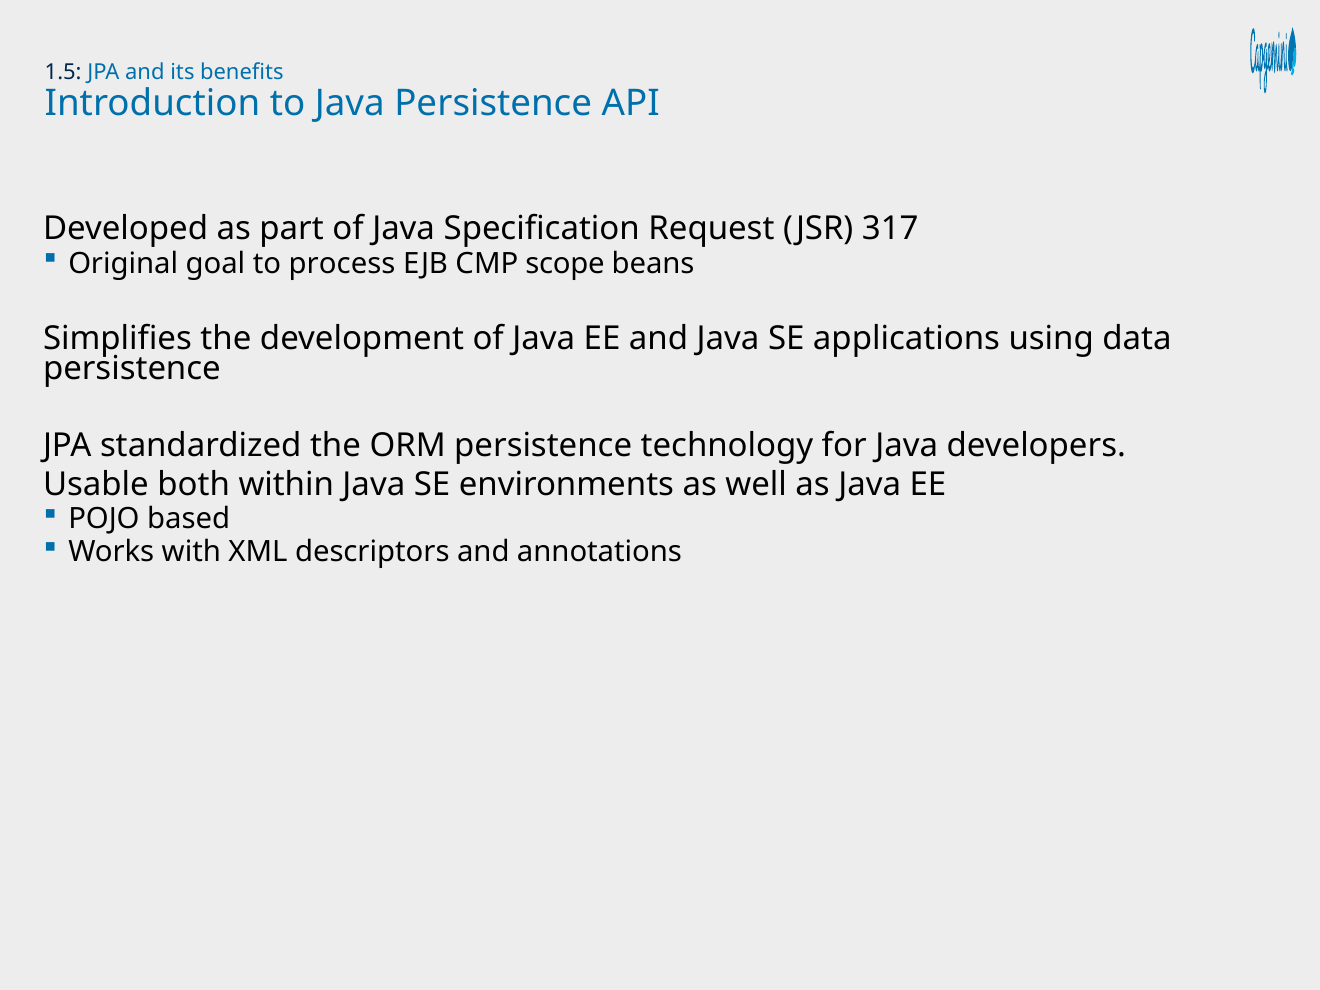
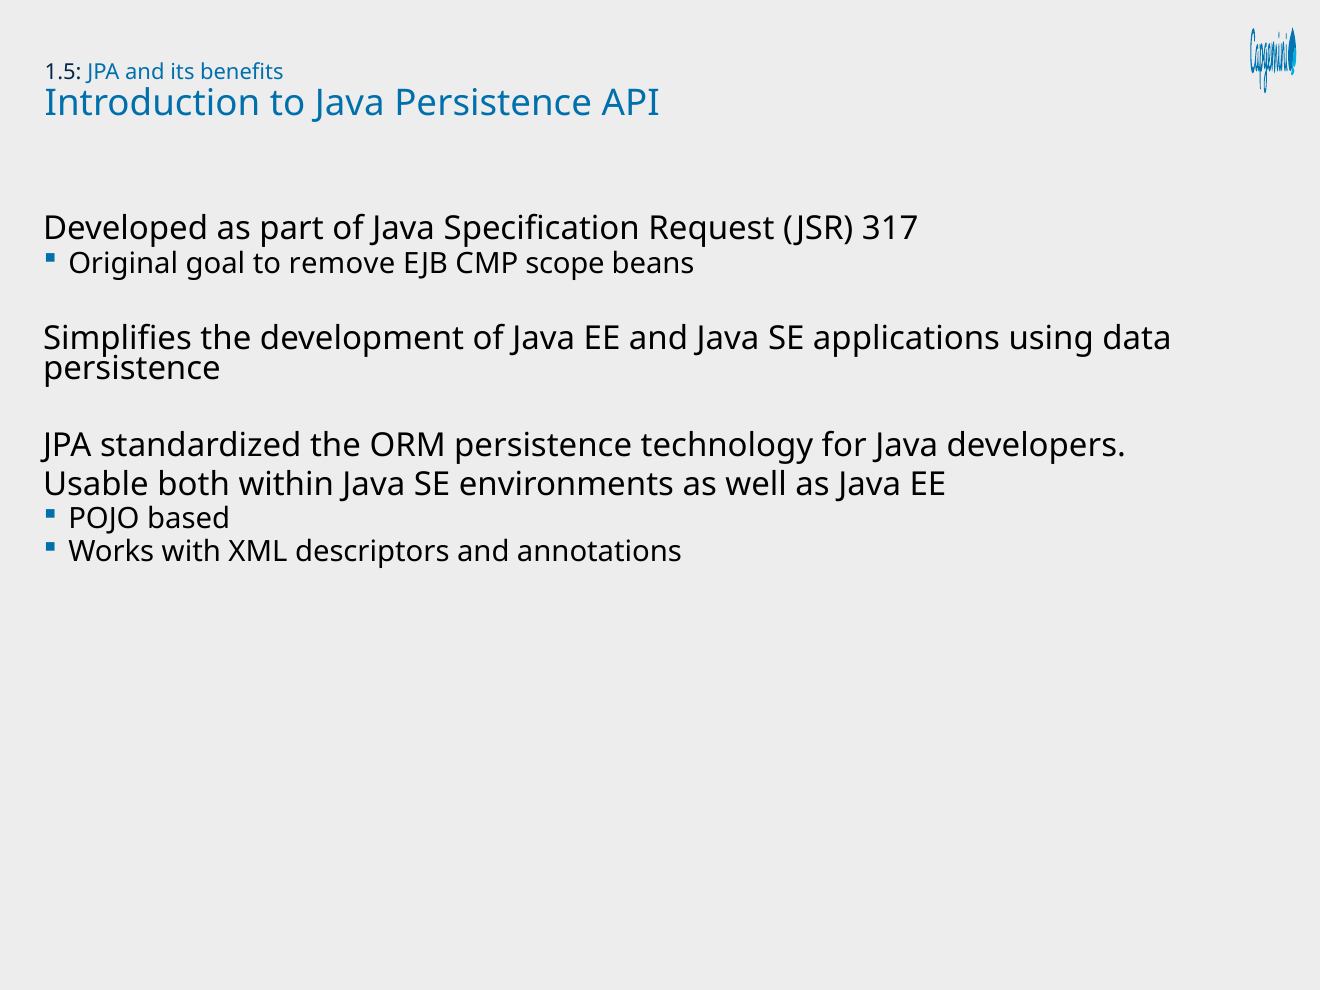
process: process -> remove
